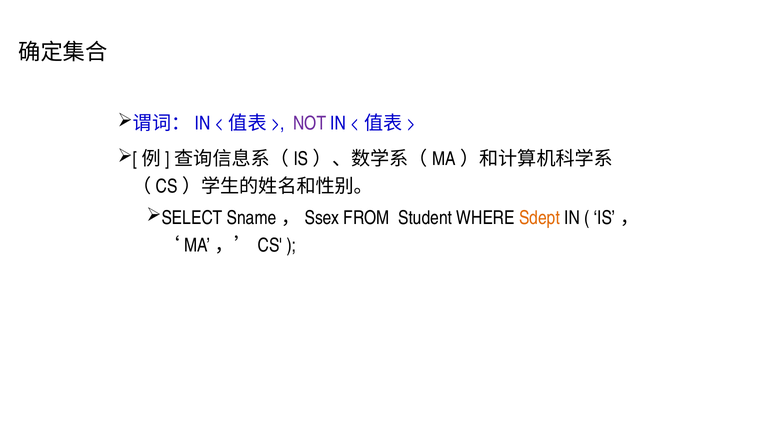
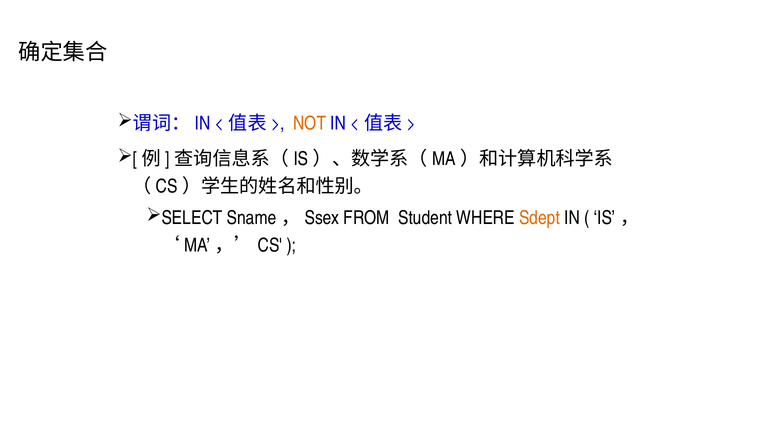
NOT colour: purple -> orange
